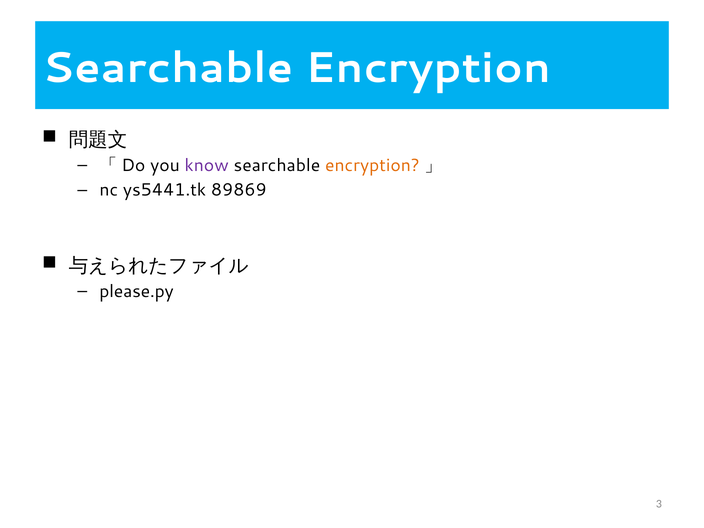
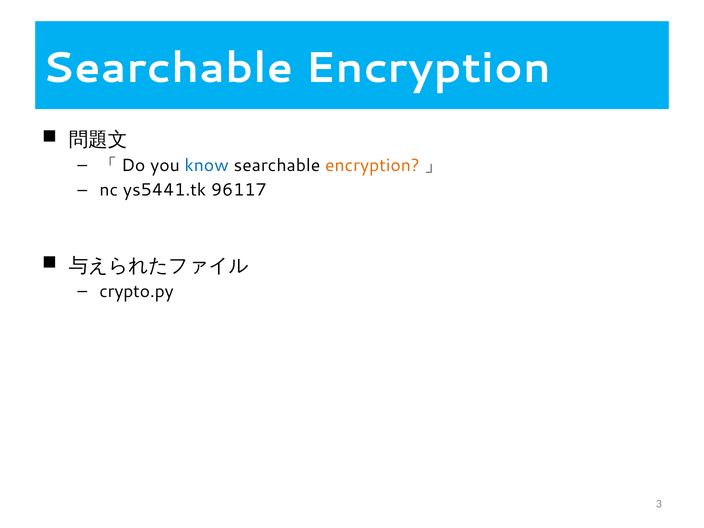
know colour: purple -> blue
89869: 89869 -> 96117
please.py: please.py -> crypto.py
